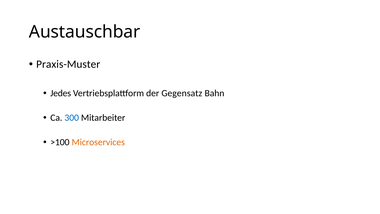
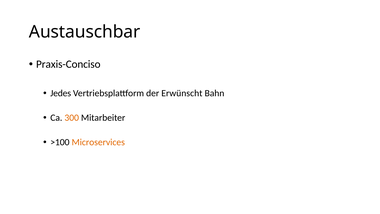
Praxis-Muster: Praxis-Muster -> Praxis-Conciso
Gegensatz: Gegensatz -> Erwünscht
300 colour: blue -> orange
